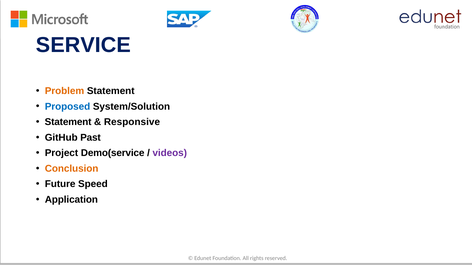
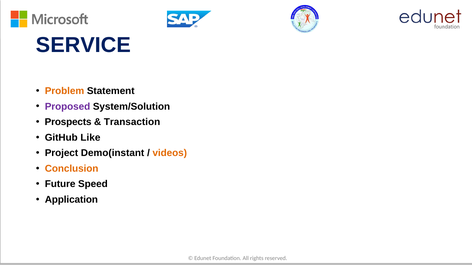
Proposed colour: blue -> purple
Statement at (68, 122): Statement -> Prospects
Responsive: Responsive -> Transaction
Past: Past -> Like
Demo(service: Demo(service -> Demo(instant
videos colour: purple -> orange
